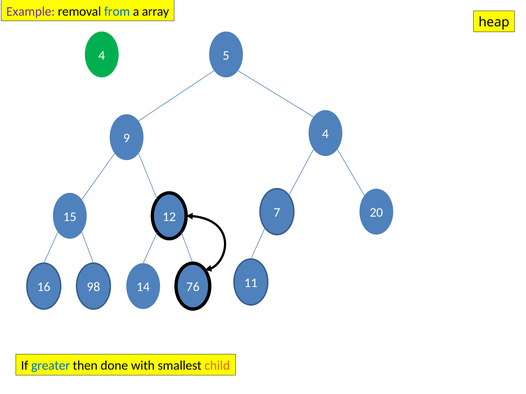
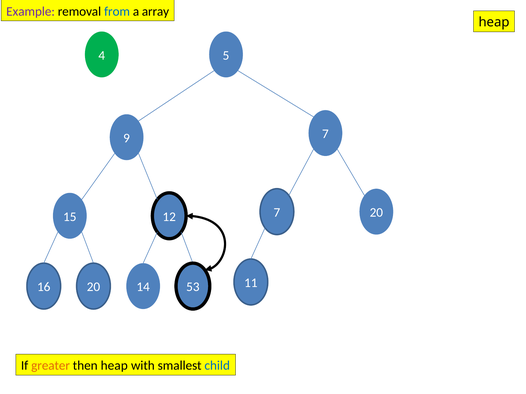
9 4: 4 -> 7
16 98: 98 -> 20
76: 76 -> 53
greater colour: blue -> orange
then done: done -> heap
child colour: orange -> blue
